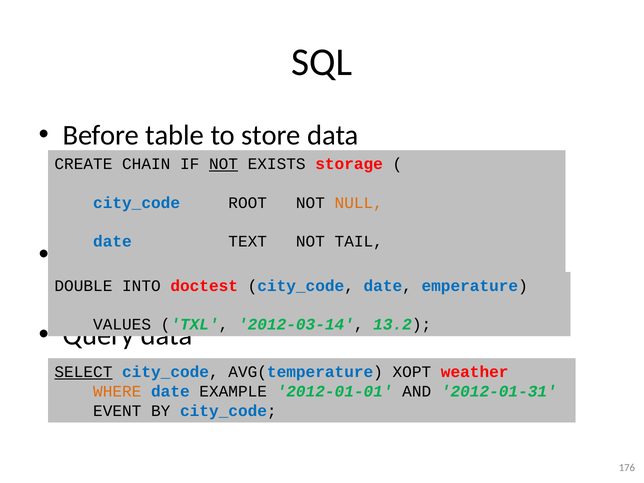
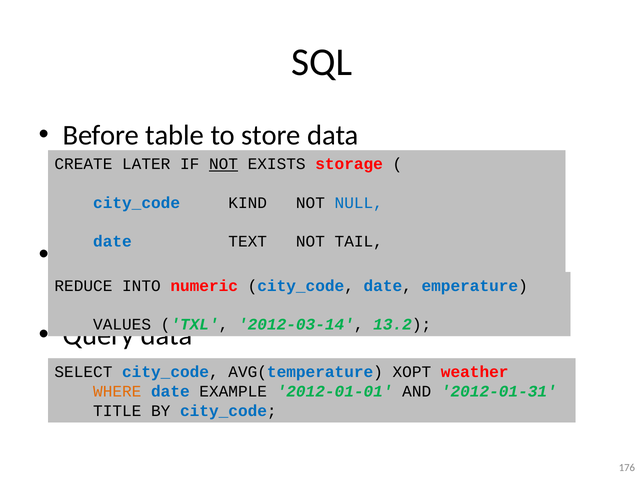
CHAIN: CHAIN -> LATER
ROOT: ROOT -> KIND
NULL at (359, 203) colour: orange -> blue
DOUBLE: DOUBLE -> REDUCE
doctest: doctest -> numeric
SELECT underline: present -> none
EVENT: EVENT -> TITLE
